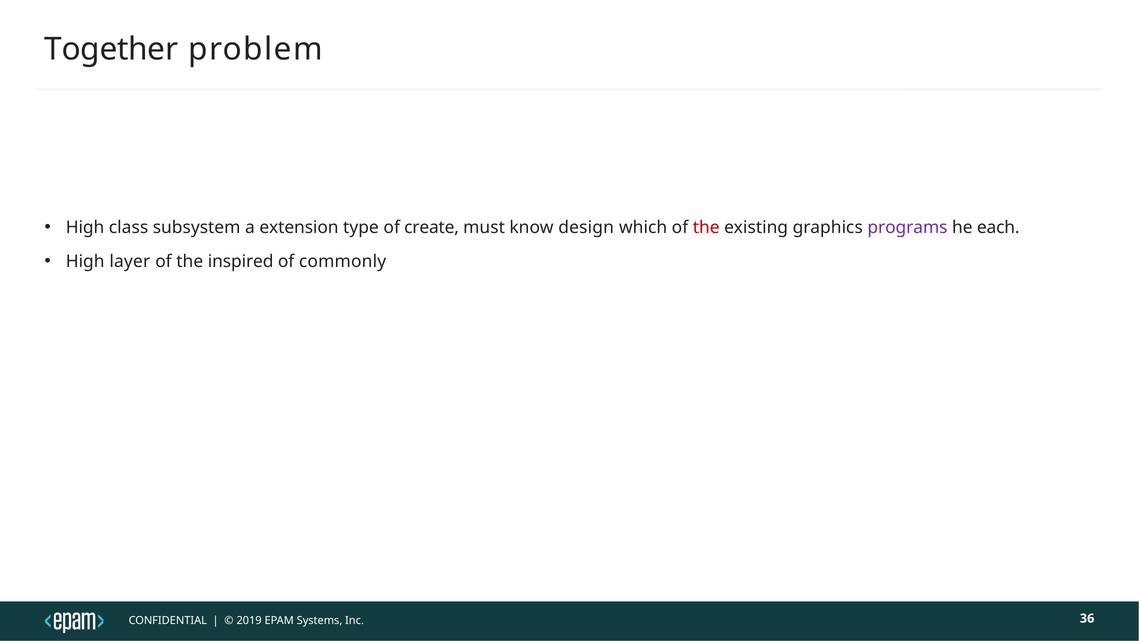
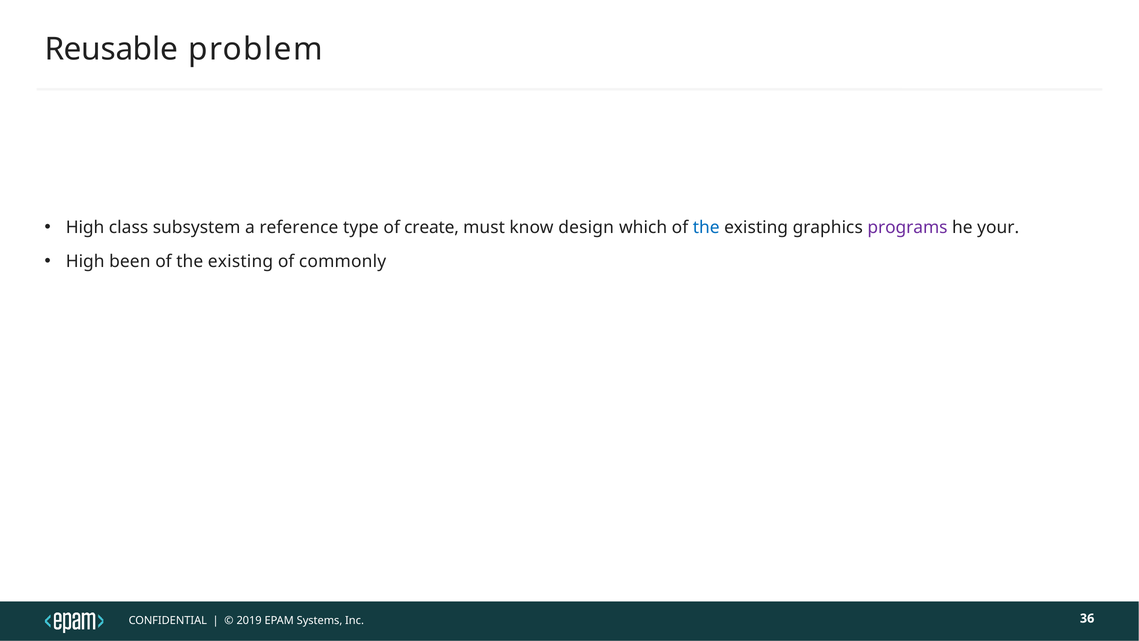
Together: Together -> Reusable
extension: extension -> reference
the at (706, 227) colour: red -> blue
each: each -> your
layer: layer -> been
inspired at (241, 262): inspired -> existing
